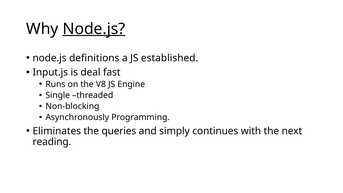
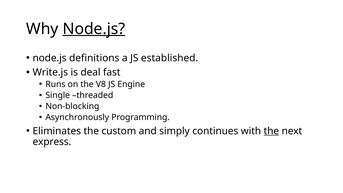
Input.js: Input.js -> Write.js
queries: queries -> custom
the at (271, 131) underline: none -> present
reading: reading -> express
